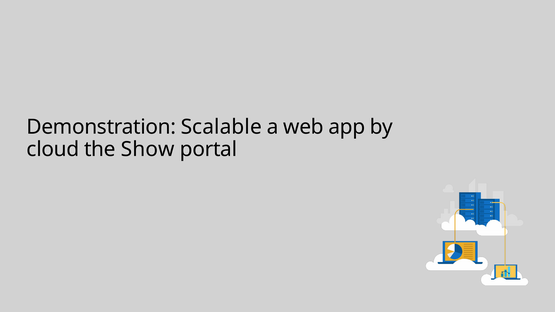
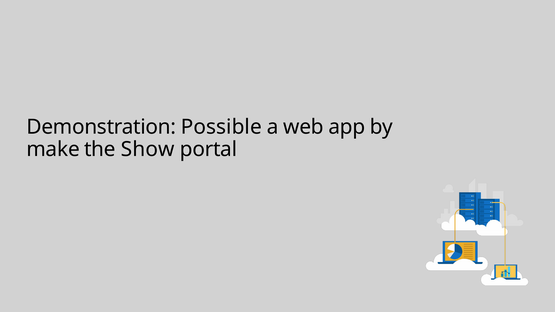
Scalable: Scalable -> Possible
cloud: cloud -> make
